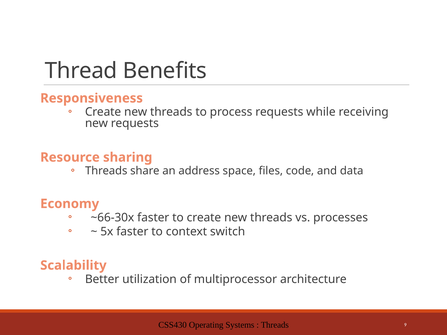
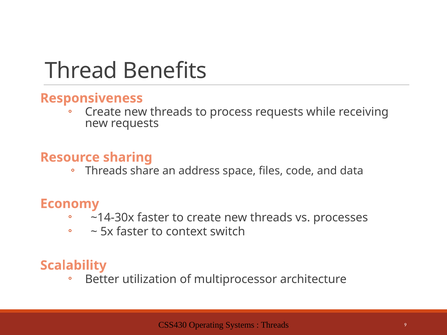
~66-30x: ~66-30x -> ~14-30x
